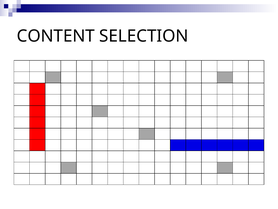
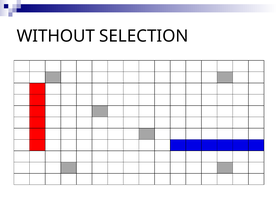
CONTENT: CONTENT -> WITHOUT
